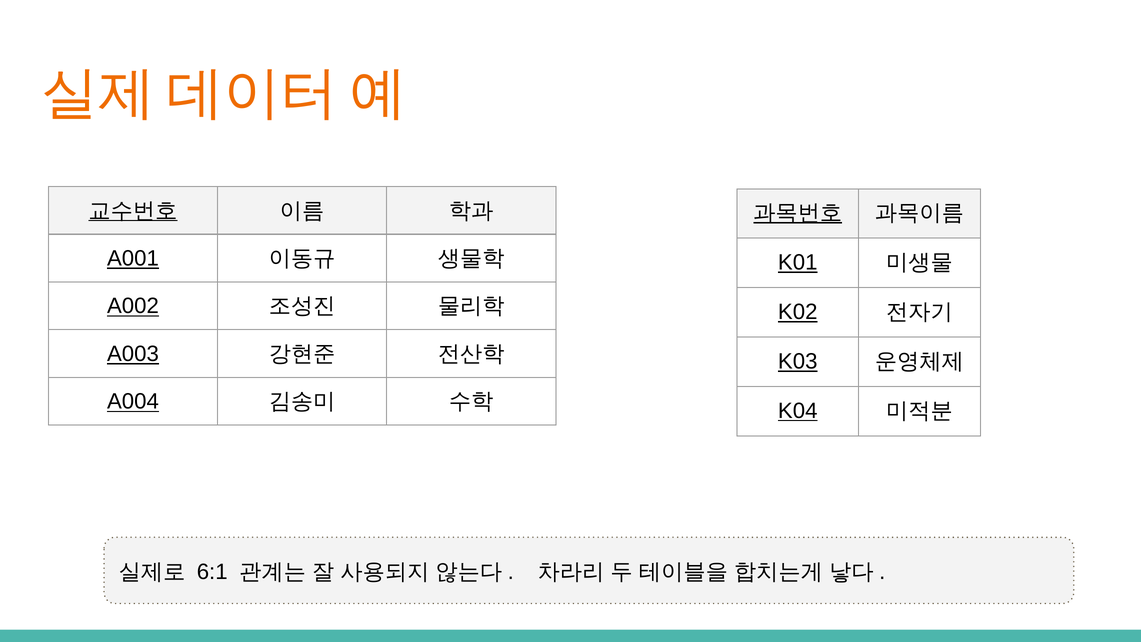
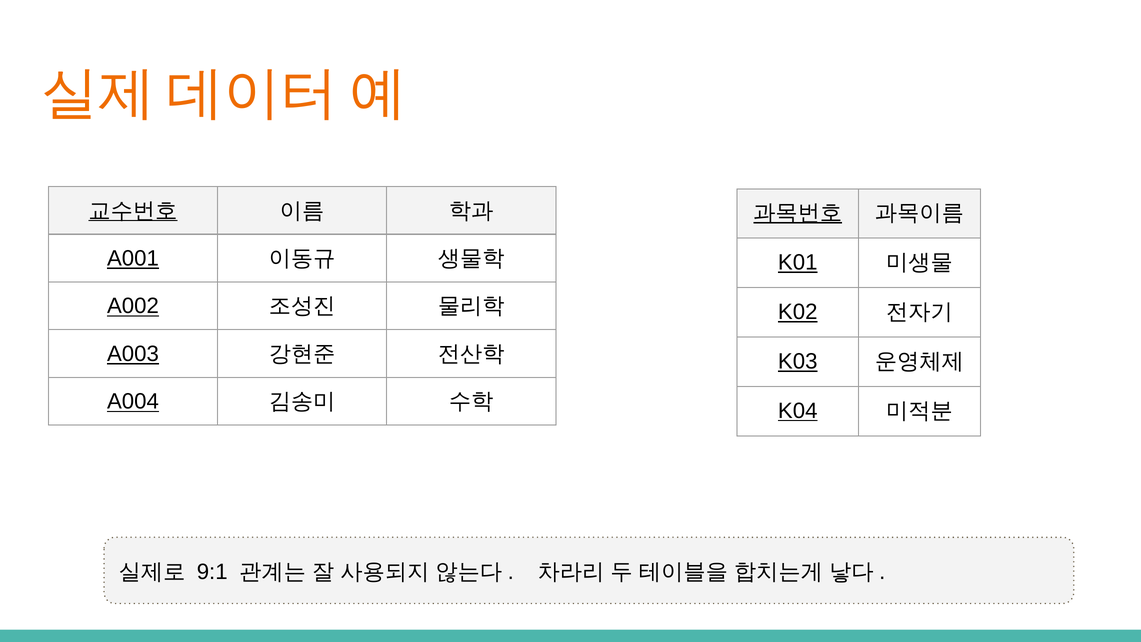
6:1: 6:1 -> 9:1
